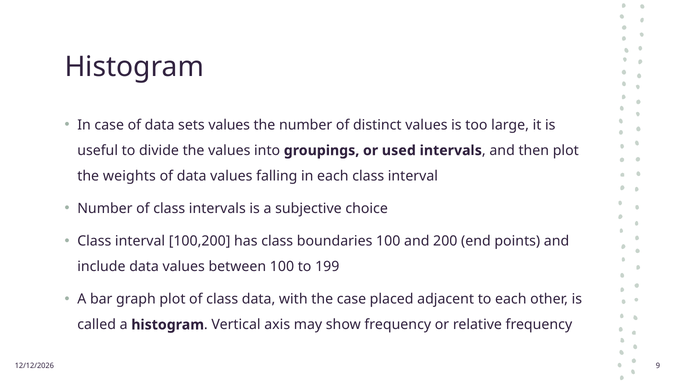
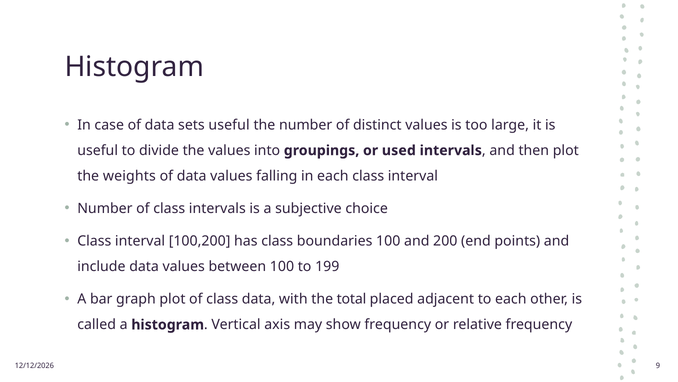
sets values: values -> useful
the case: case -> total
